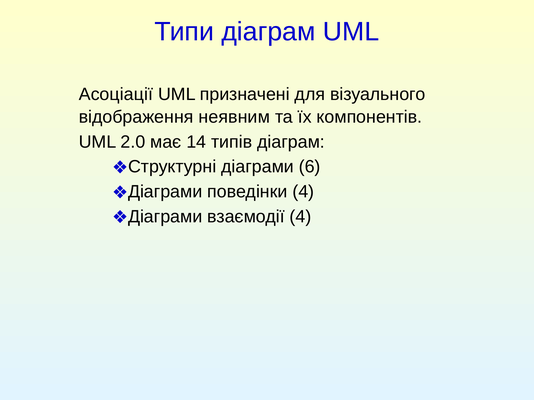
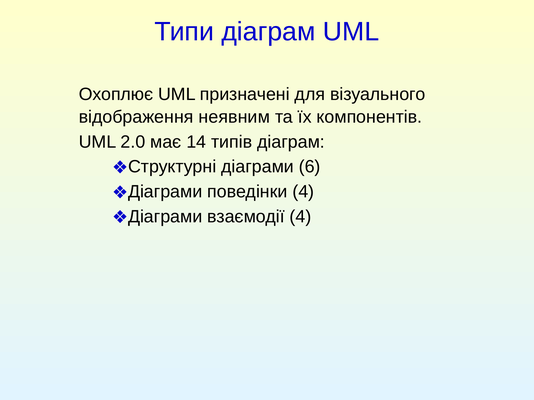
Асоціації: Асоціації -> Охоплює
